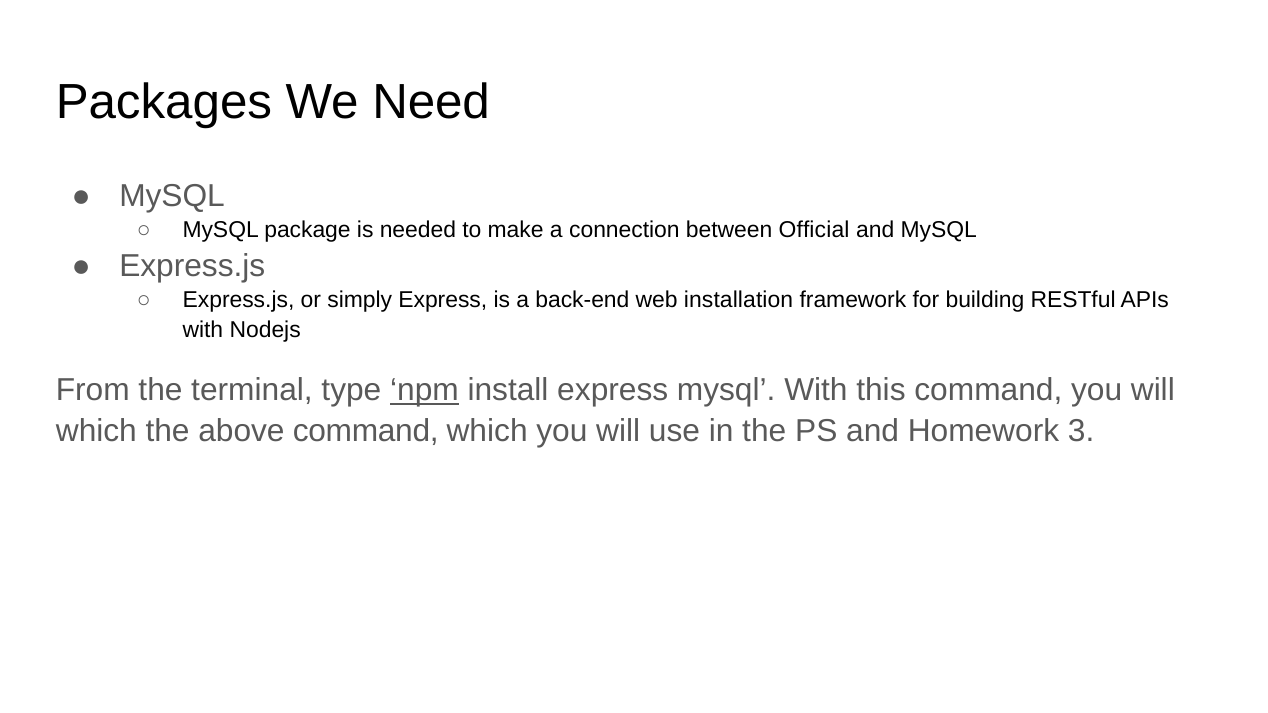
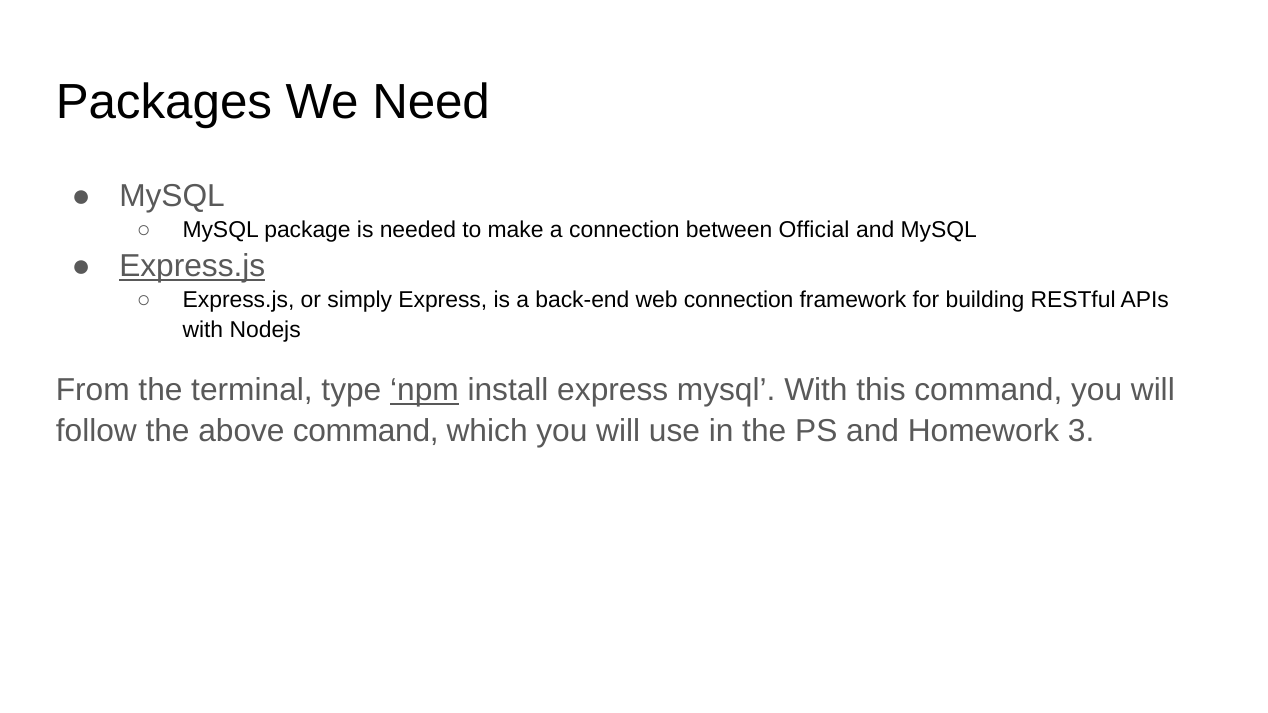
Express.js at (192, 266) underline: none -> present
web installation: installation -> connection
which at (96, 431): which -> follow
